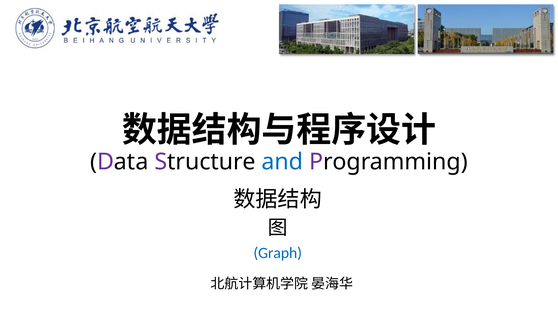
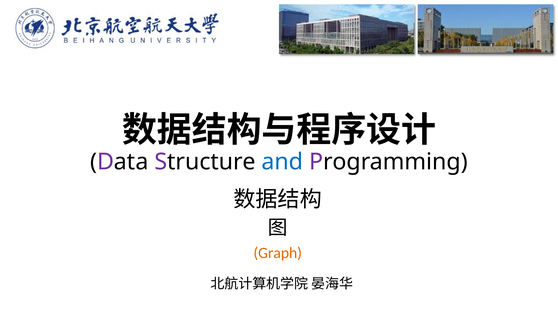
Graph colour: blue -> orange
